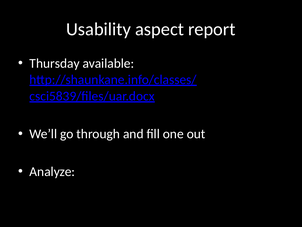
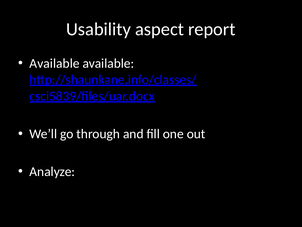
Thursday at (55, 63): Thursday -> Available
